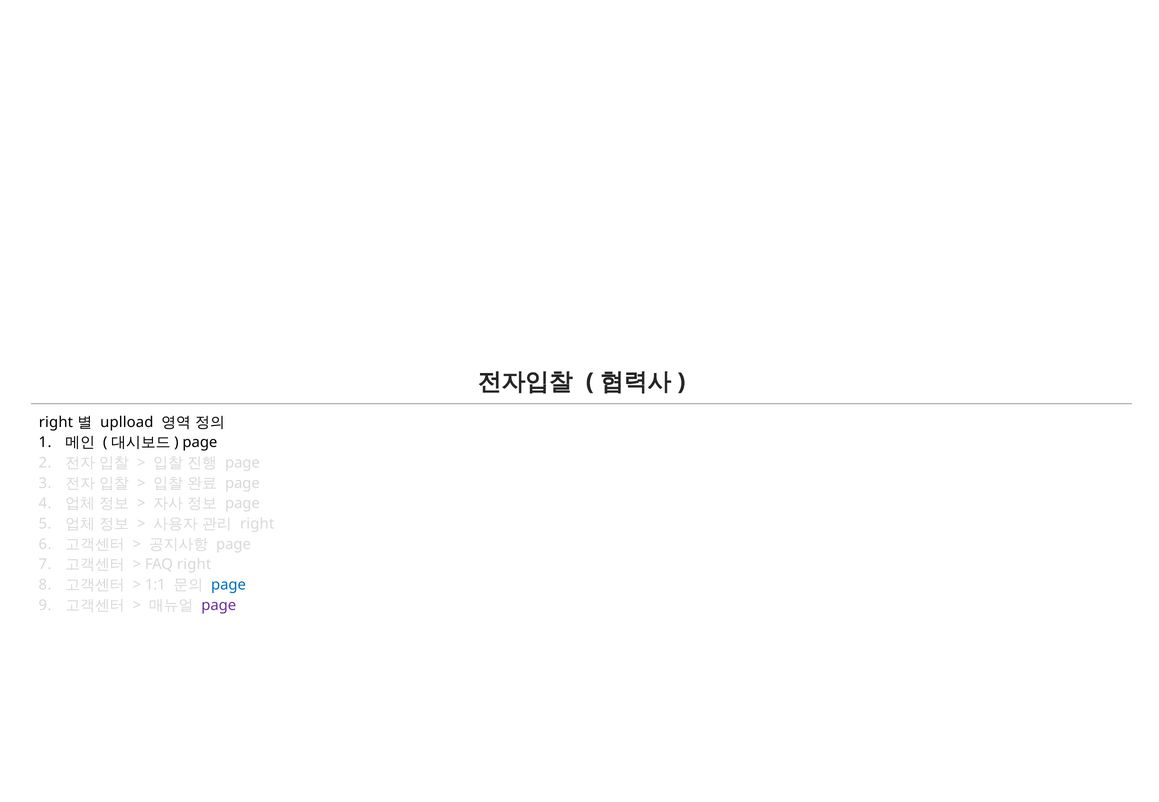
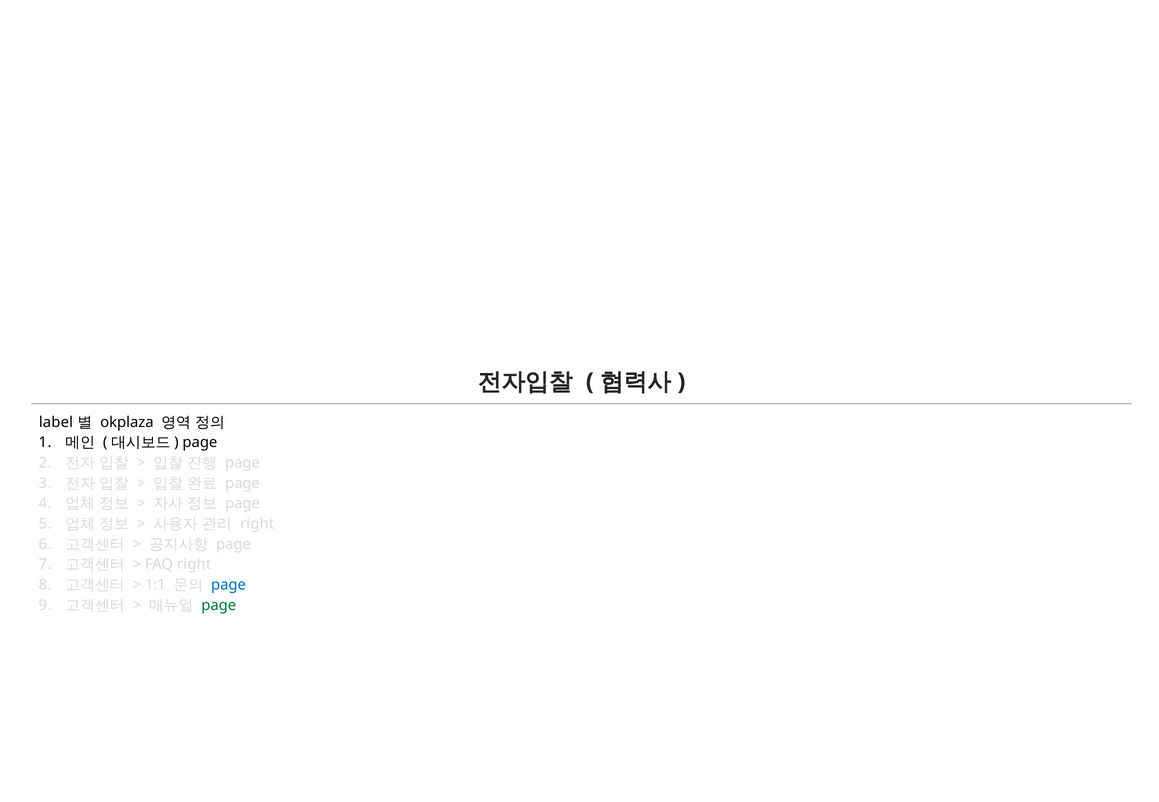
right at (56, 422): right -> label
uplload: uplload -> okplaza
page at (219, 606) colour: purple -> green
